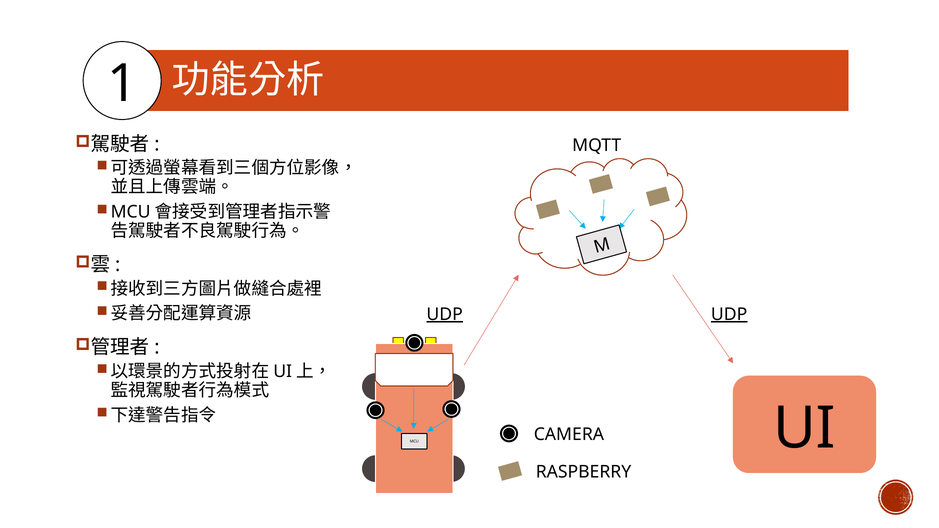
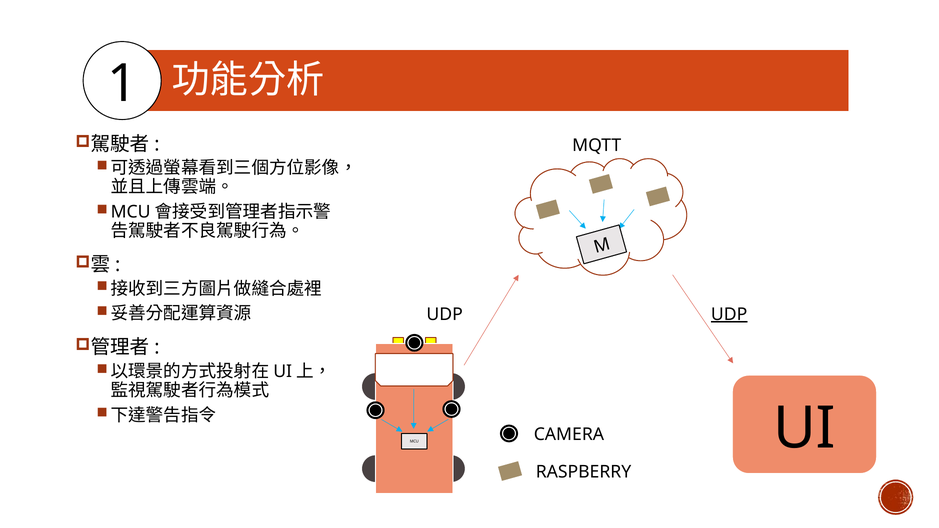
UDP at (445, 314) underline: present -> none
